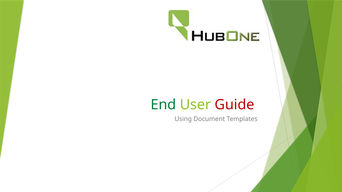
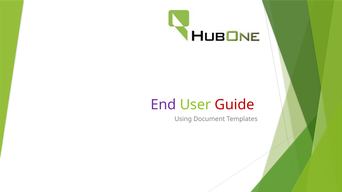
End colour: green -> purple
